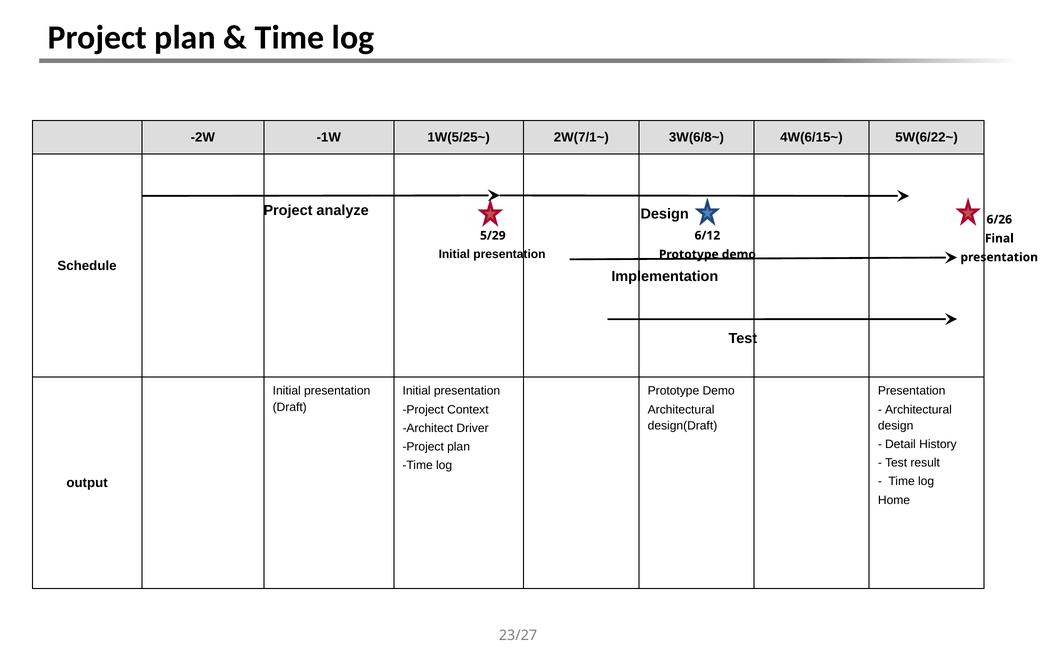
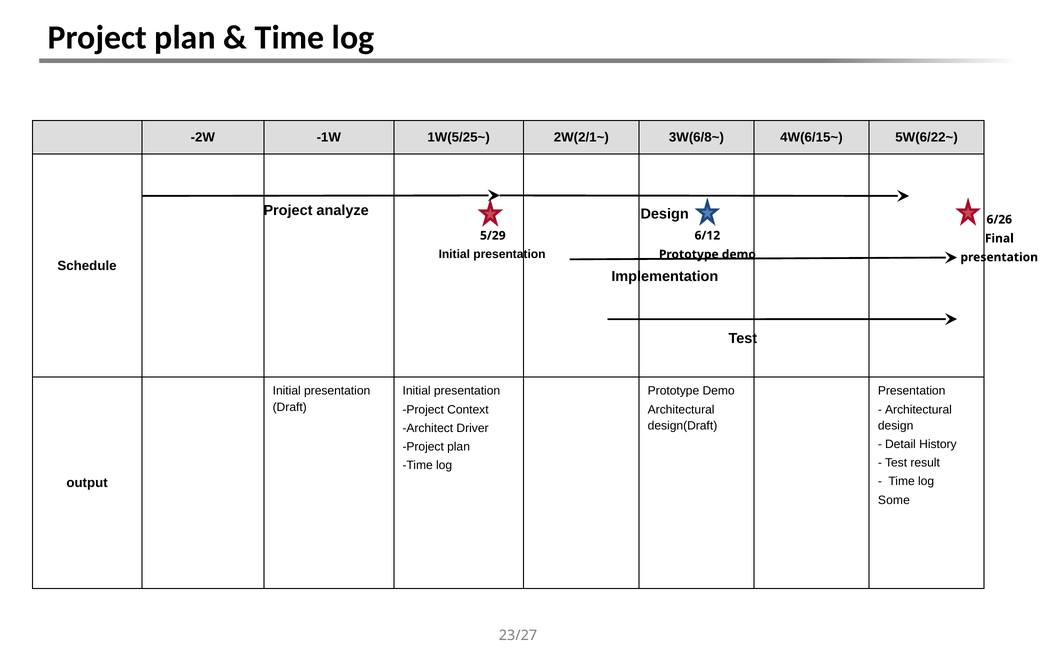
2W(7/1~: 2W(7/1~ -> 2W(2/1~
Home: Home -> Some
